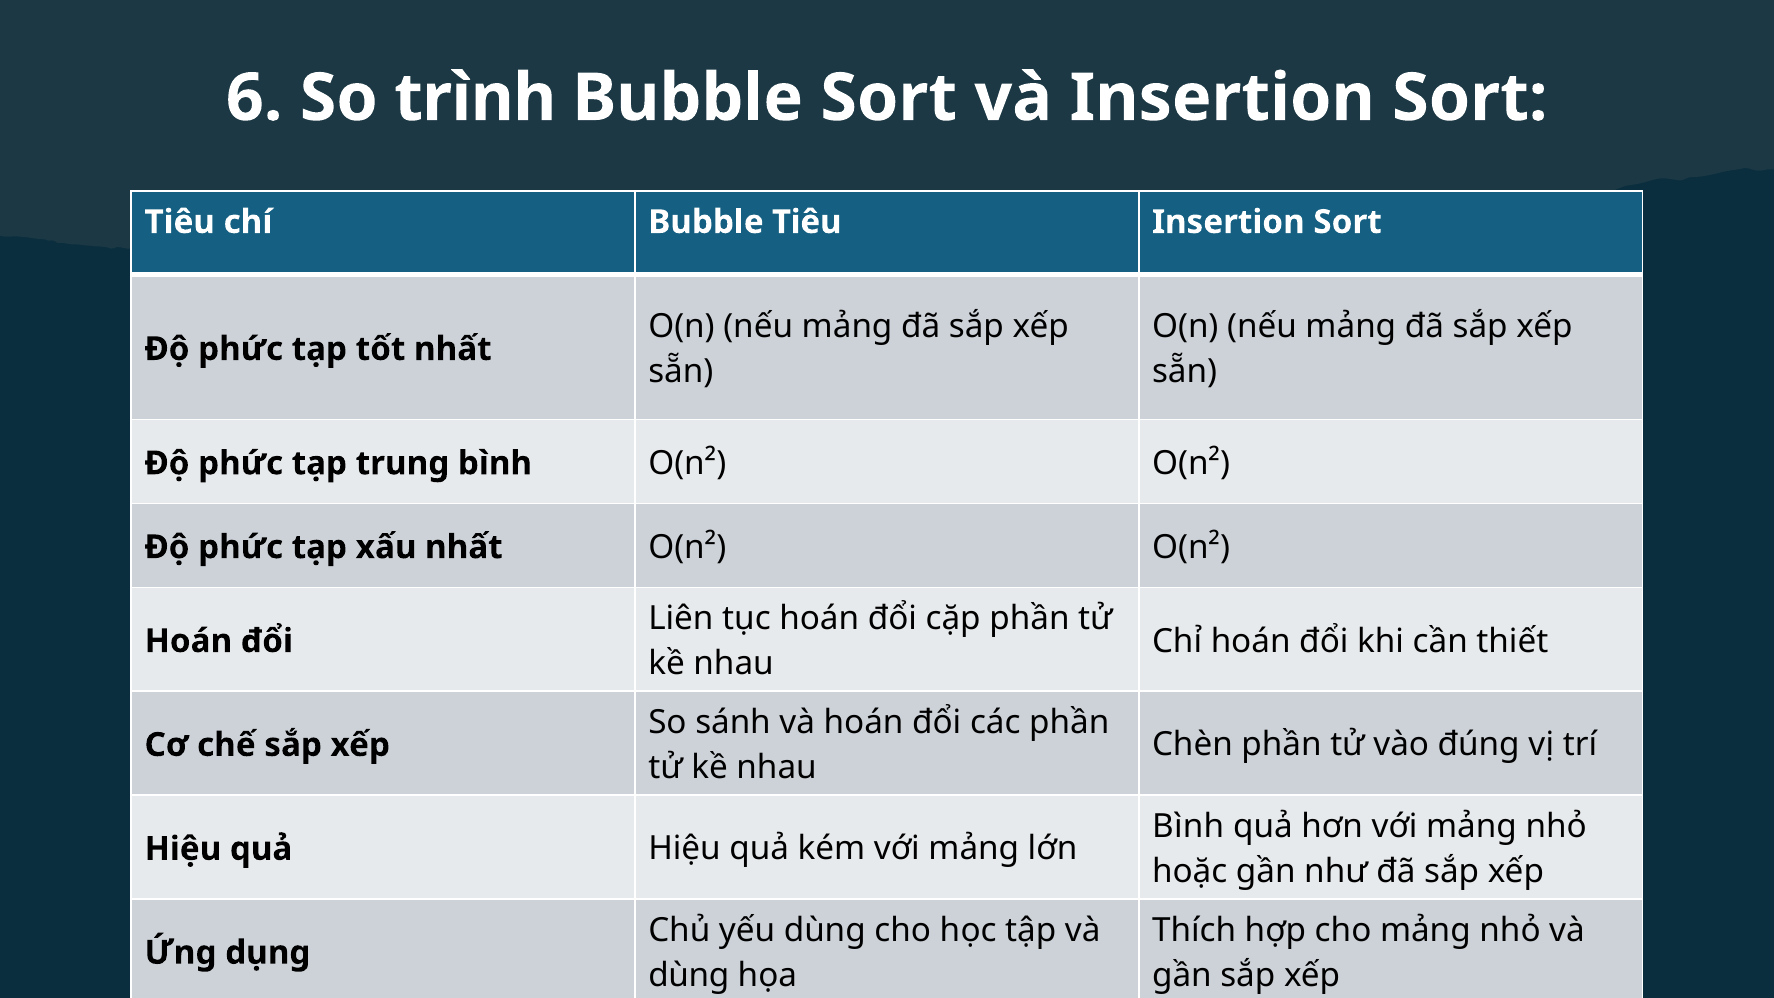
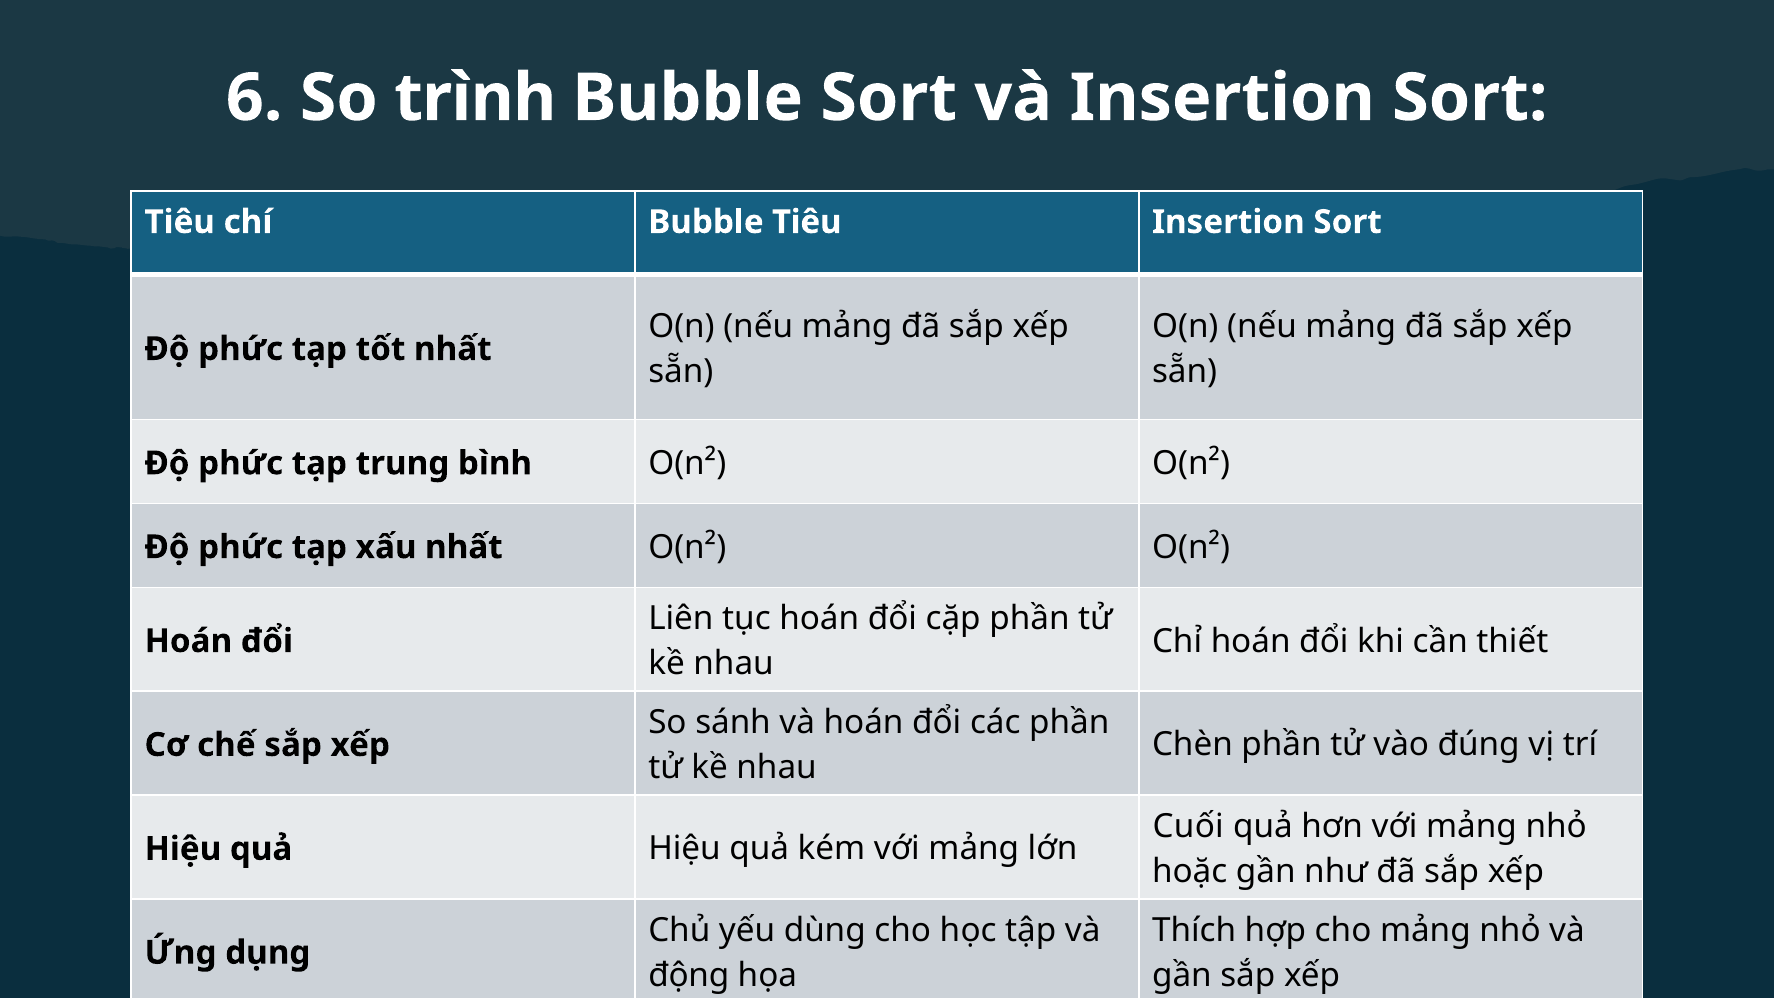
Bình at (1188, 826): Bình -> Cuối
dùng at (689, 975): dùng -> động
